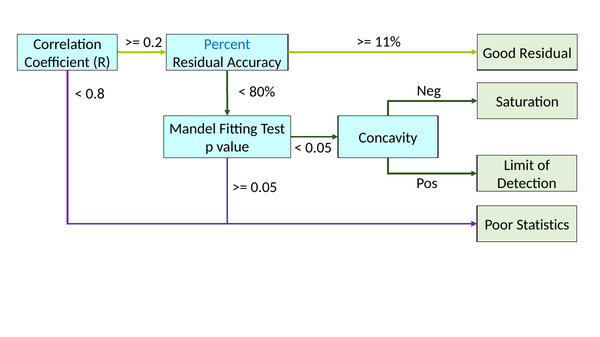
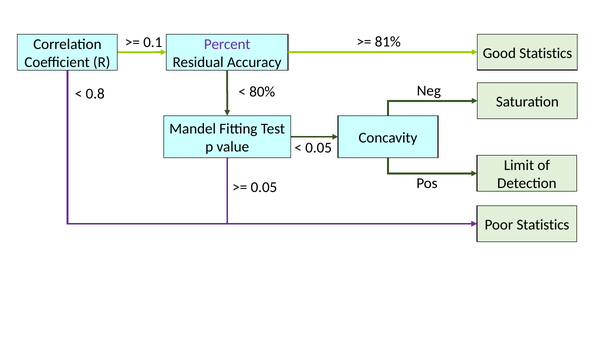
11%: 11% -> 81%
0.2: 0.2 -> 0.1
Percent colour: blue -> purple
Good Residual: Residual -> Statistics
